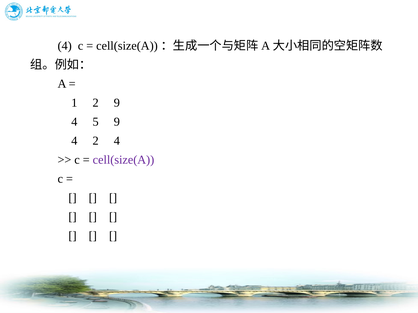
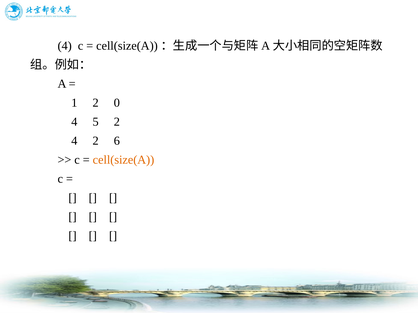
2 9: 9 -> 0
5 9: 9 -> 2
2 4: 4 -> 6
cell(size(A colour: purple -> orange
